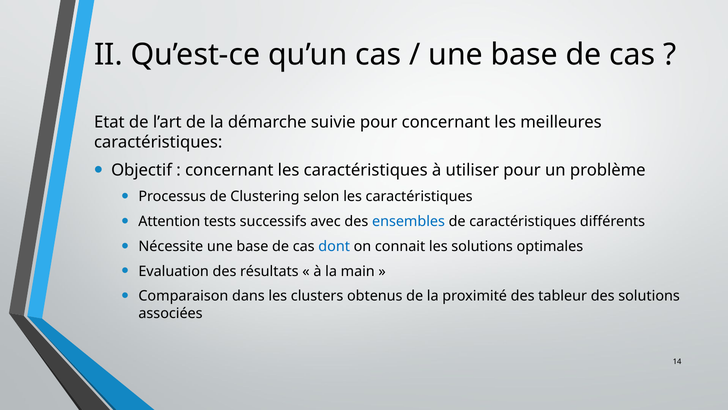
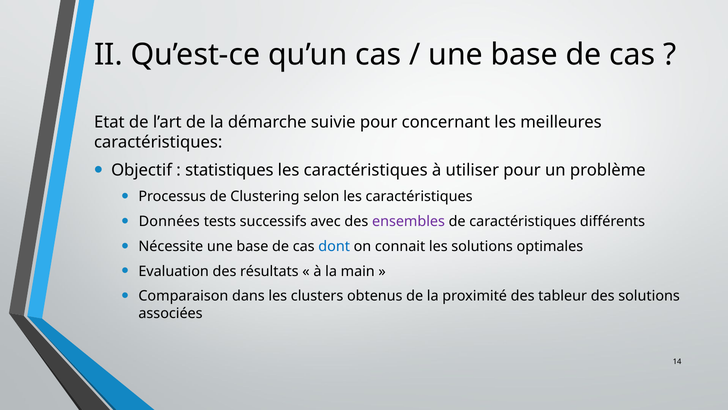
concernant at (229, 170): concernant -> statistiques
Attention: Attention -> Données
ensembles colour: blue -> purple
